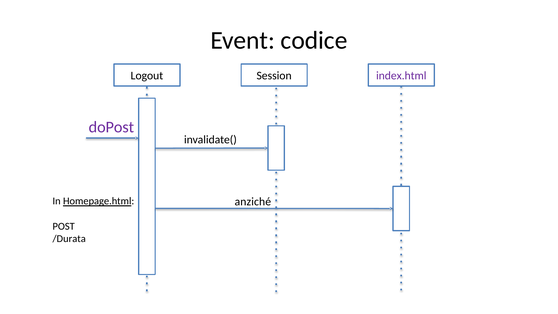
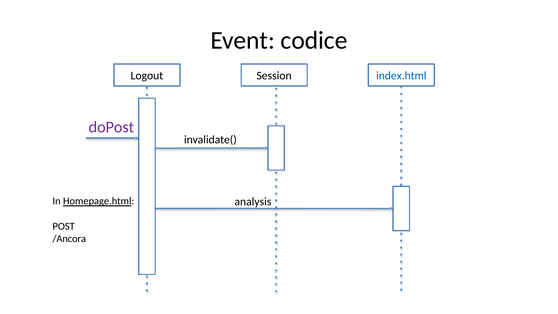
index.html colour: purple -> blue
anziché: anziché -> analysis
/Durata: /Durata -> /Ancora
